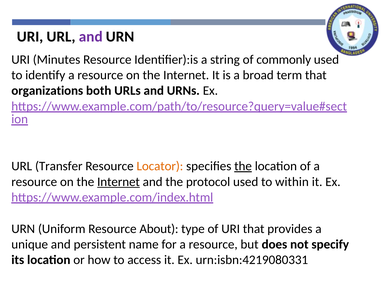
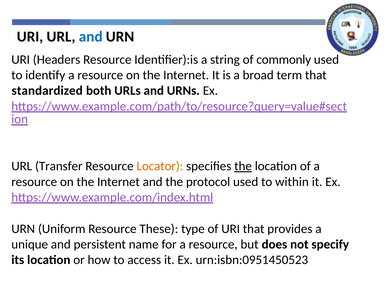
and at (91, 36) colour: purple -> blue
Minutes: Minutes -> Headers
organizations: organizations -> standardized
Internet at (118, 182) underline: present -> none
About: About -> These
urn:isbn:4219080331: urn:isbn:4219080331 -> urn:isbn:0951450523
